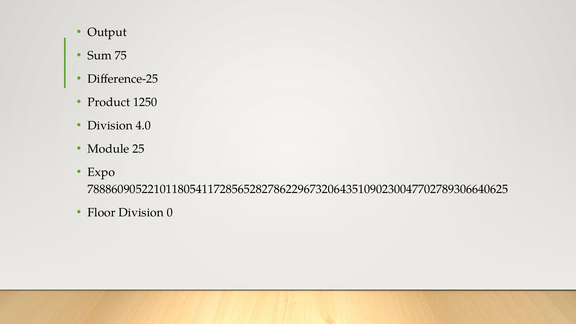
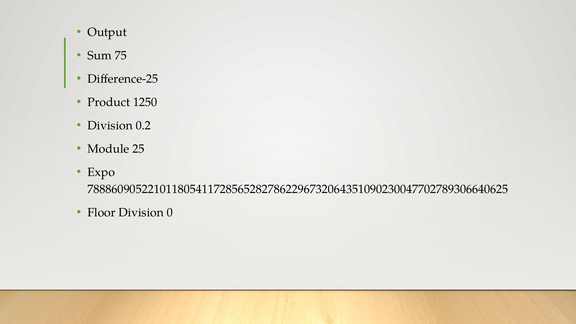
4.0: 4.0 -> 0.2
